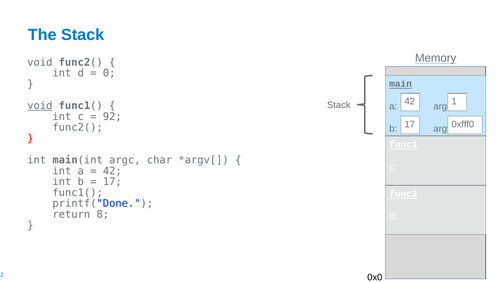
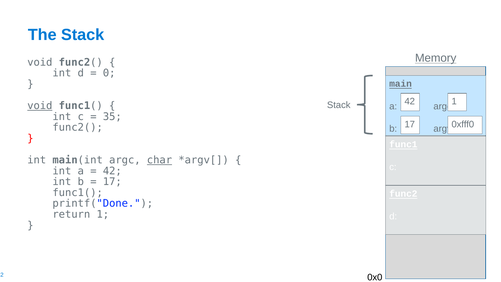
92: 92 -> 35
char underline: none -> present
return 8: 8 -> 1
